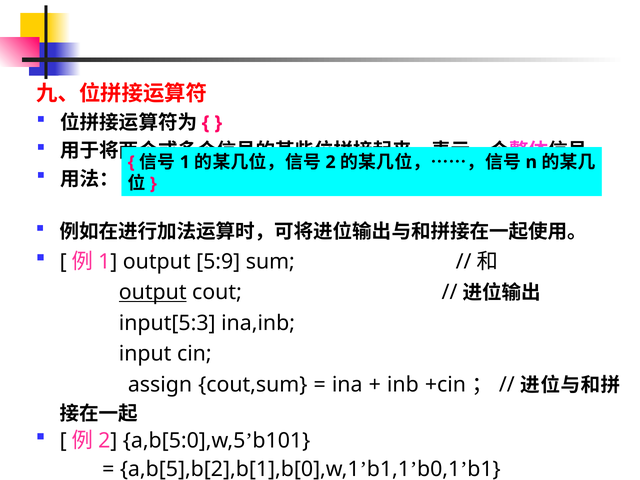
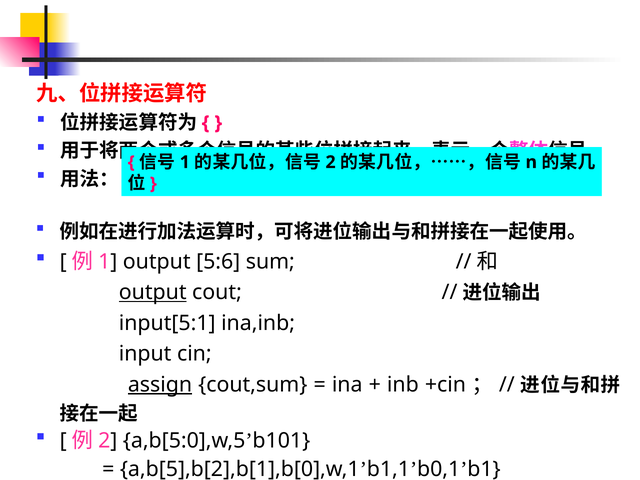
5:9: 5:9 -> 5:6
input[5:3: input[5:3 -> input[5:1
assign underline: none -> present
